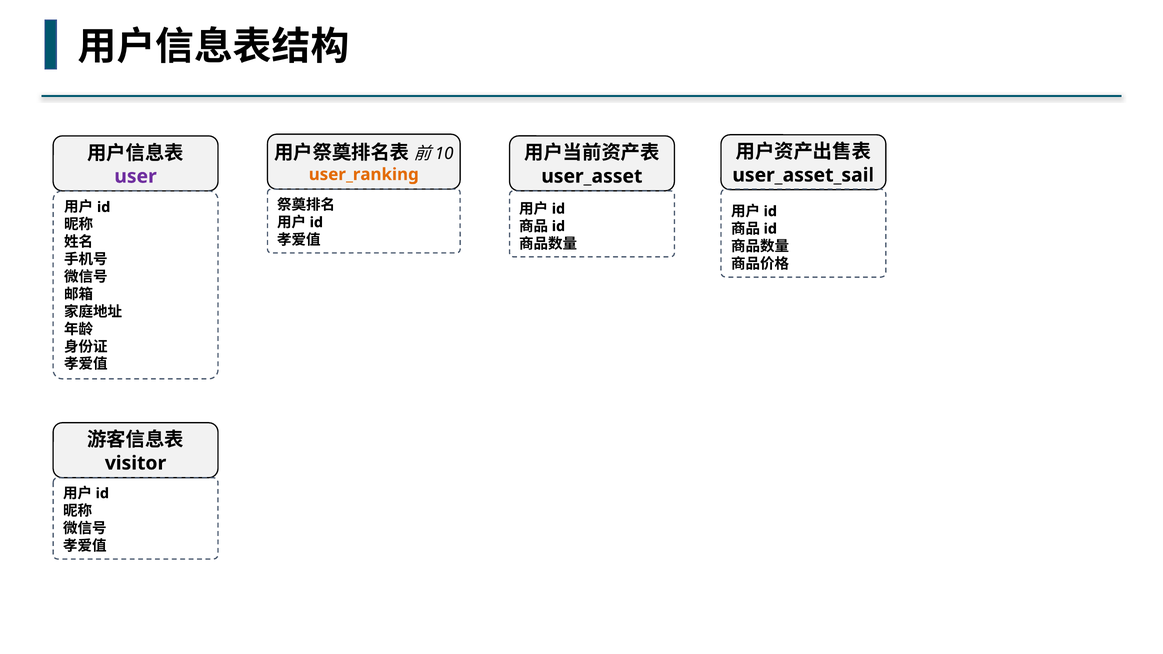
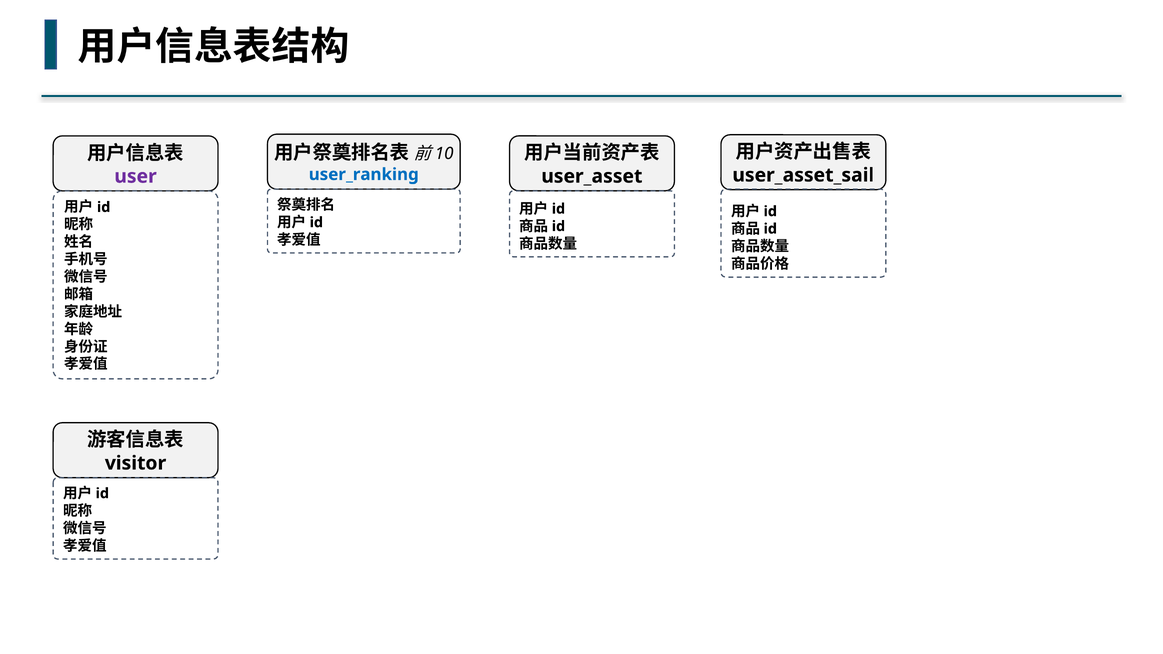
user_ranking colour: orange -> blue
